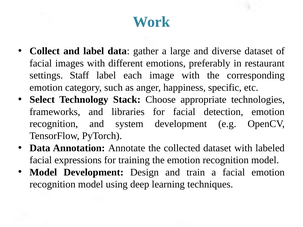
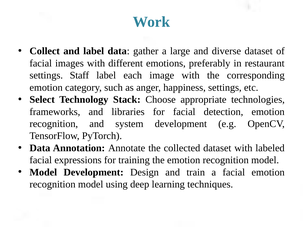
happiness specific: specific -> settings
